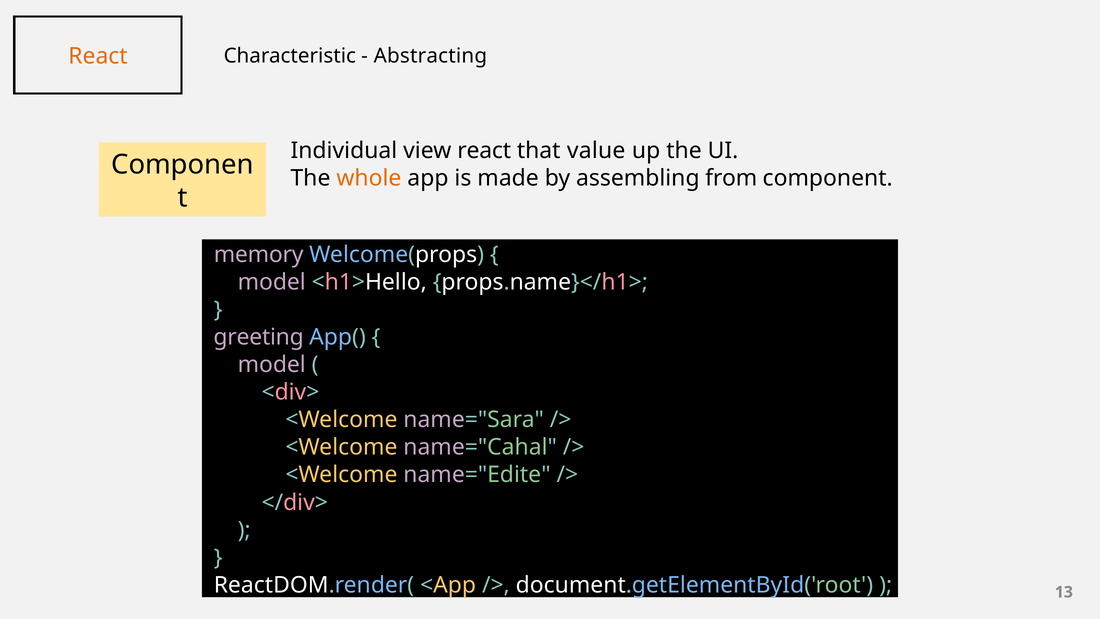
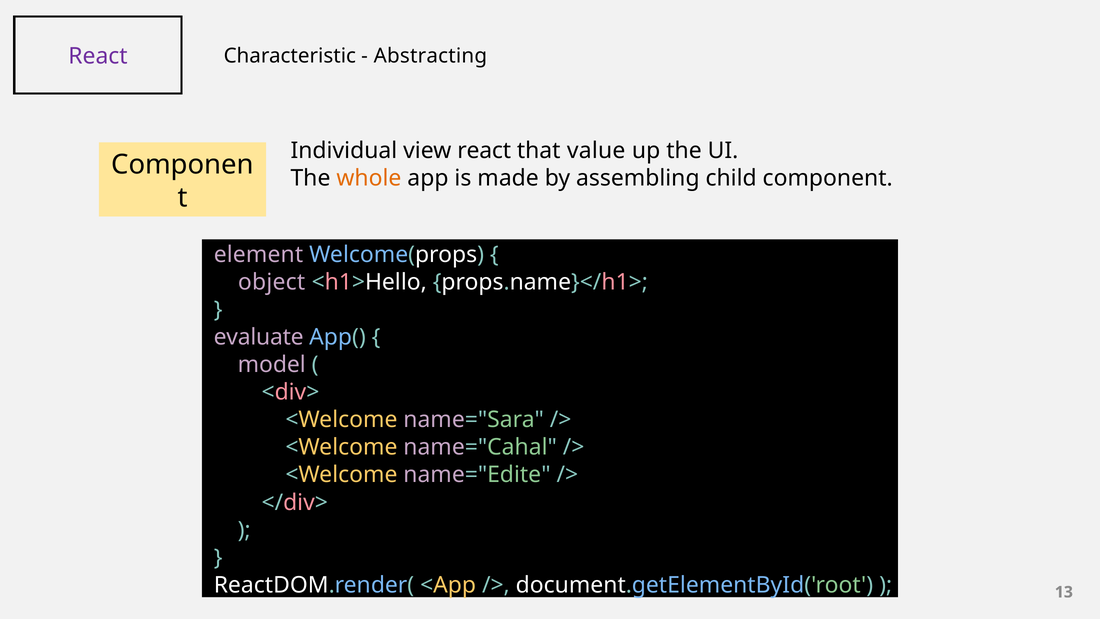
React at (98, 56) colour: orange -> purple
from: from -> child
memory: memory -> element
model at (272, 282): model -> object
greeting: greeting -> evaluate
